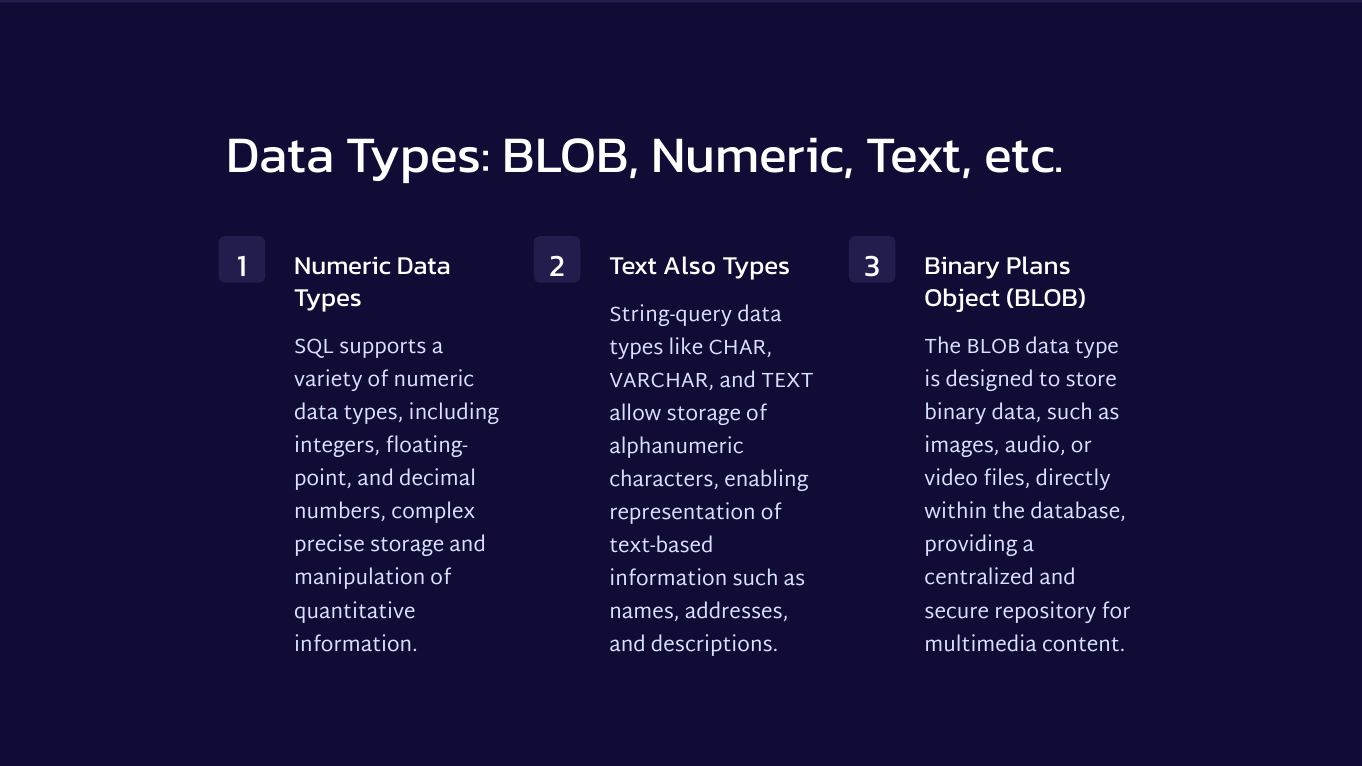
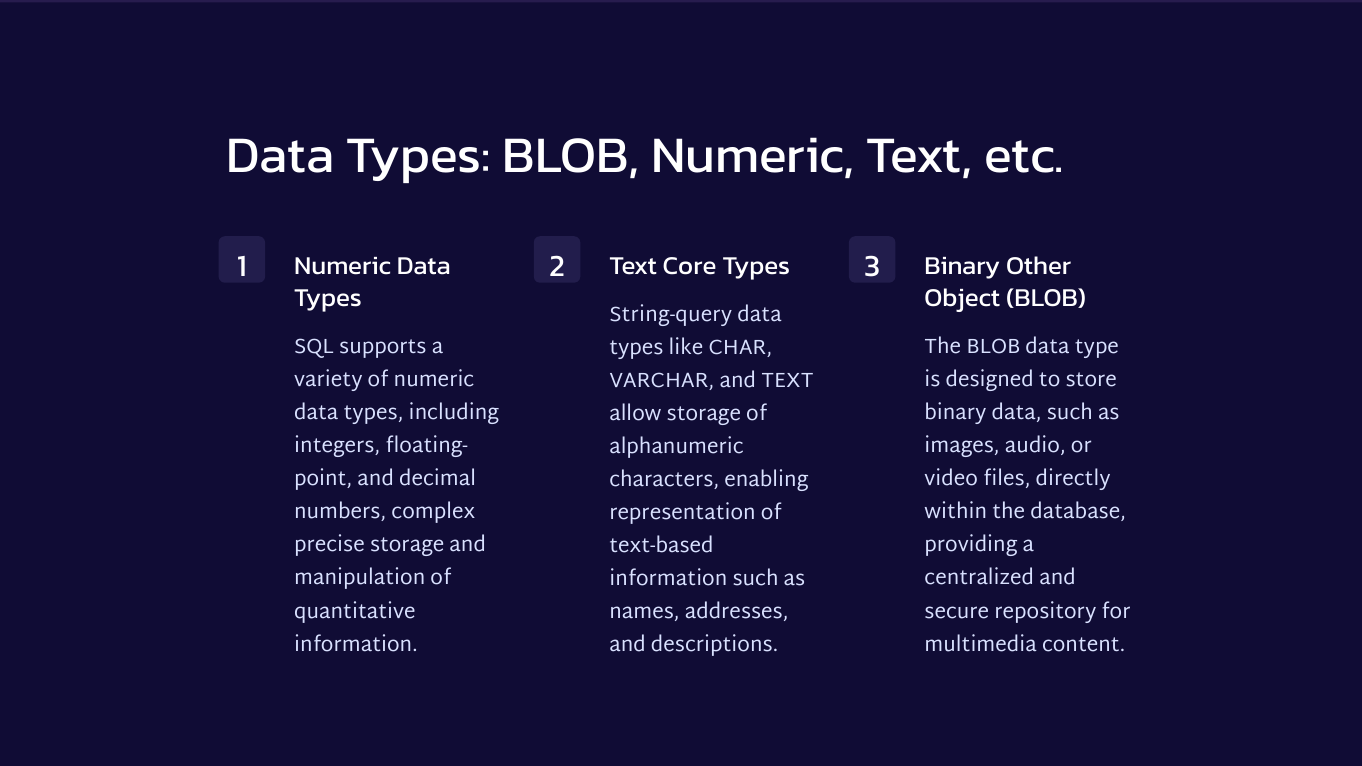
Also: Also -> Core
Plans: Plans -> Other
